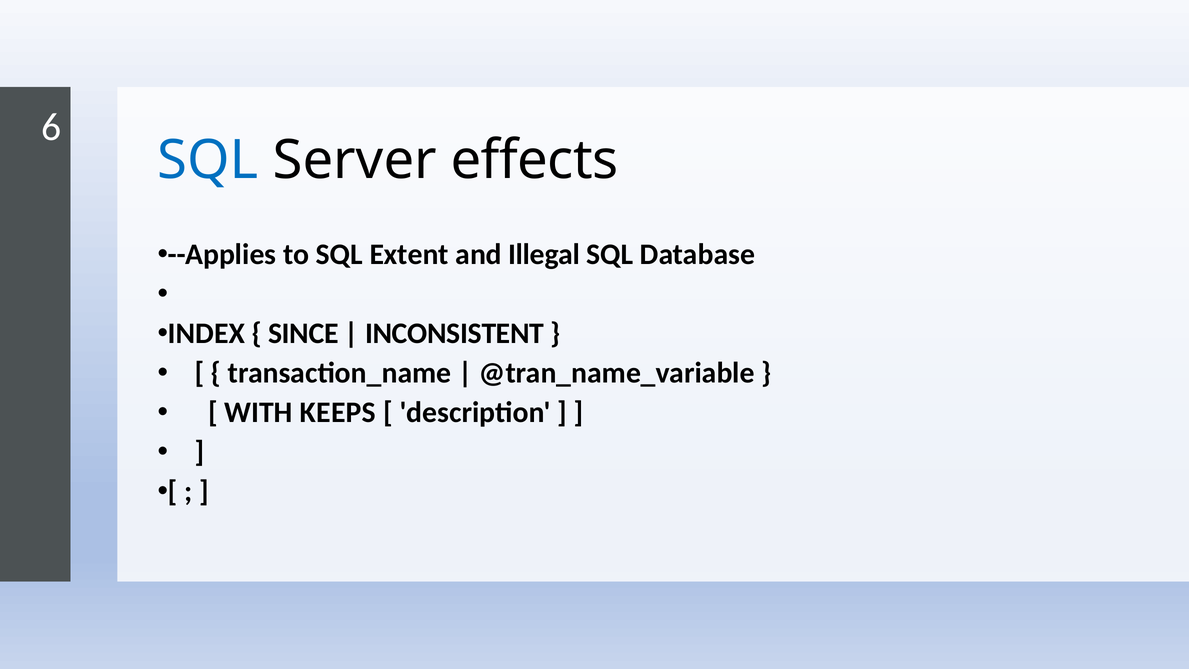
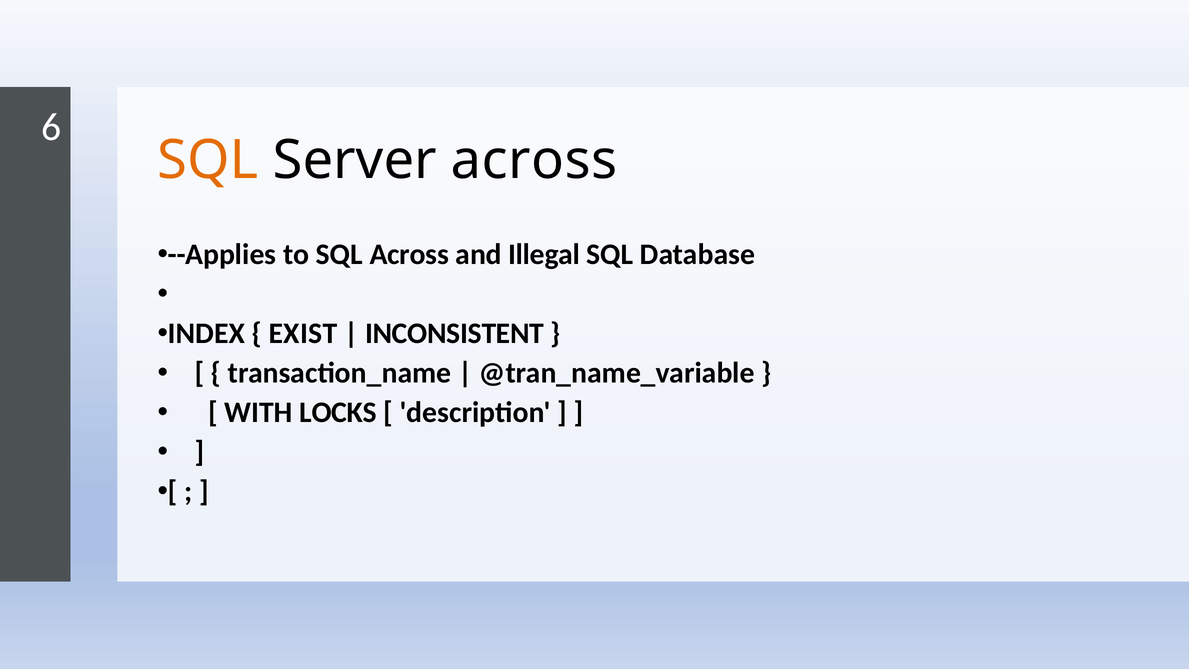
SQL at (208, 160) colour: blue -> orange
Server effects: effects -> across
SQL Extent: Extent -> Across
SINCE: SINCE -> EXIST
KEEPS: KEEPS -> LOCKS
